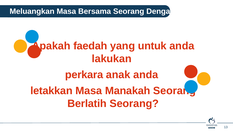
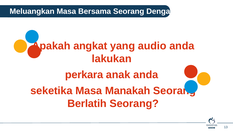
faedah: faedah -> angkat
untuk: untuk -> audio
letakkan: letakkan -> seketika
